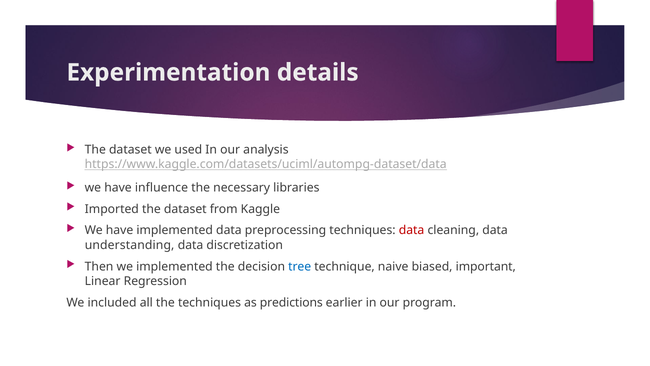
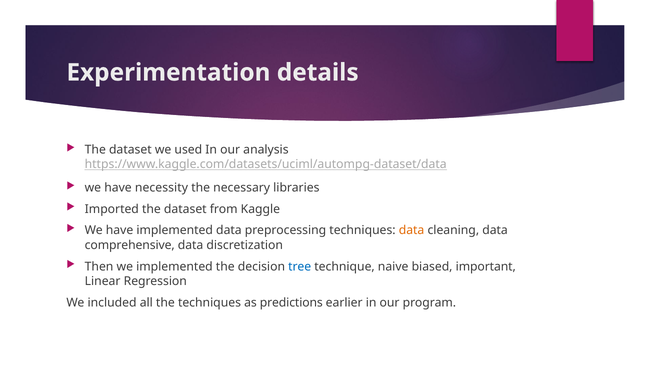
influence: influence -> necessity
data at (412, 230) colour: red -> orange
understanding: understanding -> comprehensive
